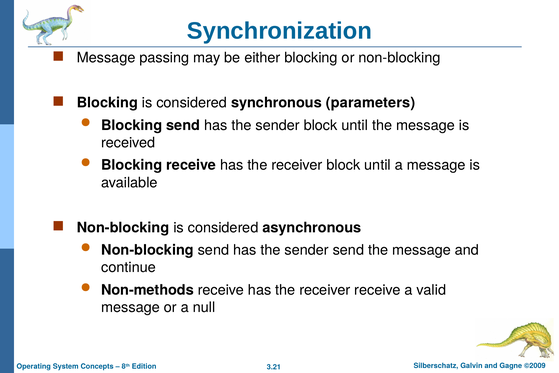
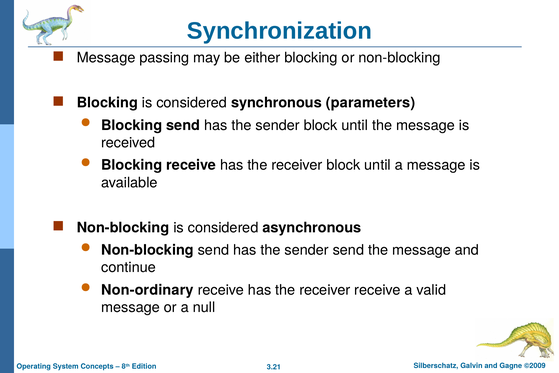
Non-methods: Non-methods -> Non-ordinary
